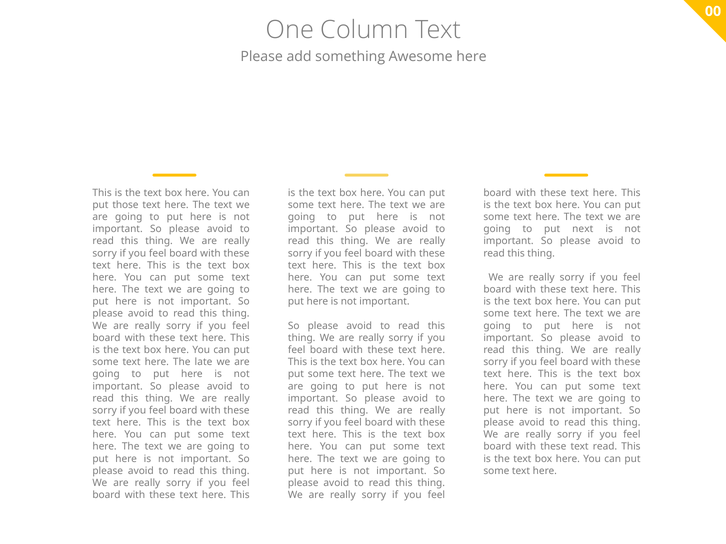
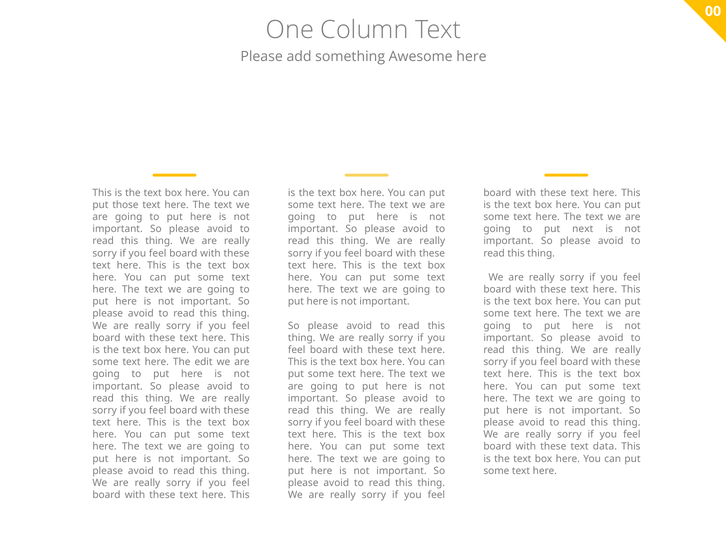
late: late -> edit
text read: read -> data
